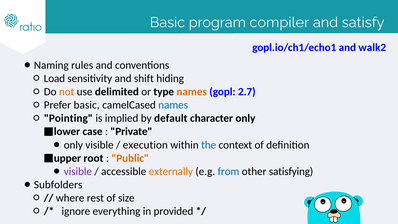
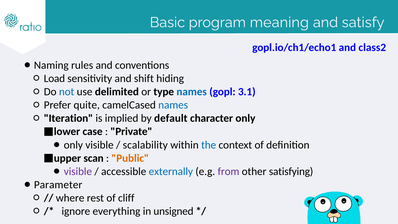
compiler: compiler -> meaning
walk2: walk2 -> class2
not colour: orange -> blue
names at (192, 92) colour: orange -> blue
2.7: 2.7 -> 3.1
Prefer basic: basic -> quite
Pointing: Pointing -> Iteration
execution: execution -> scalability
root: root -> scan
externally colour: orange -> blue
from colour: blue -> purple
Subfolders: Subfolders -> Parameter
size: size -> cliff
provided: provided -> unsigned
